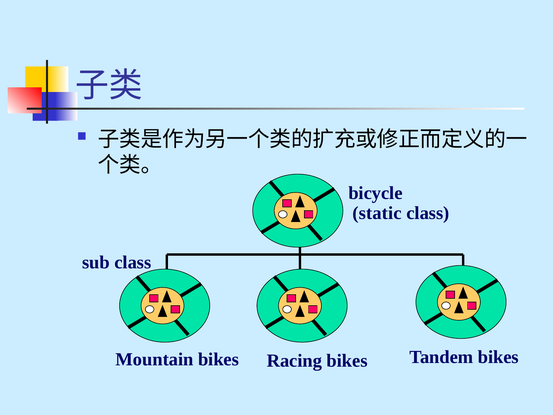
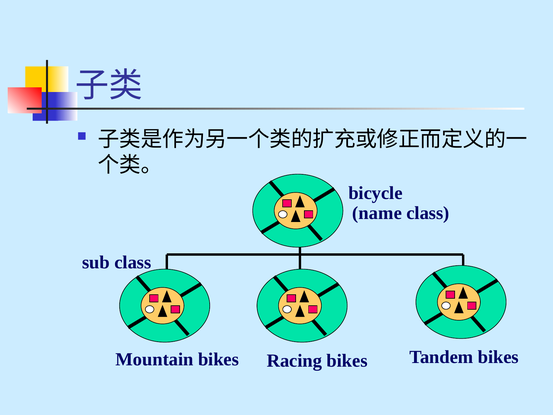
static: static -> name
